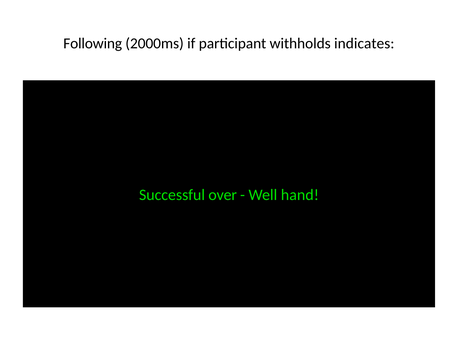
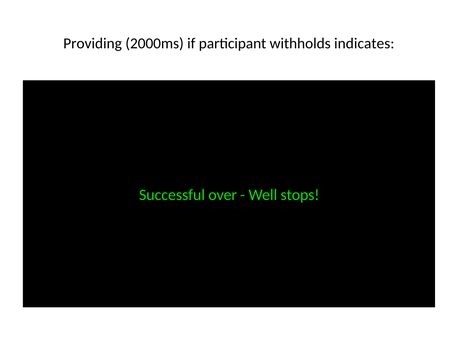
Following: Following -> Providing
hand: hand -> stops
